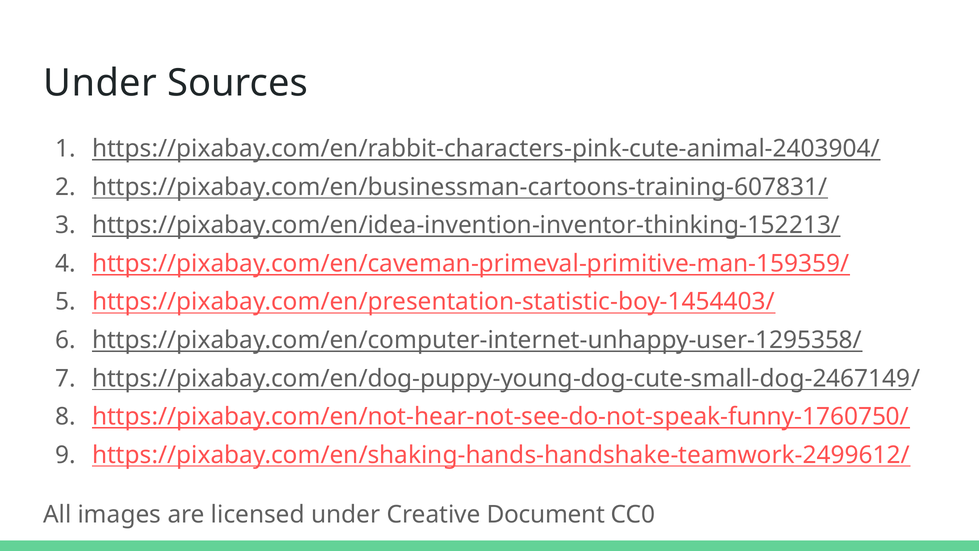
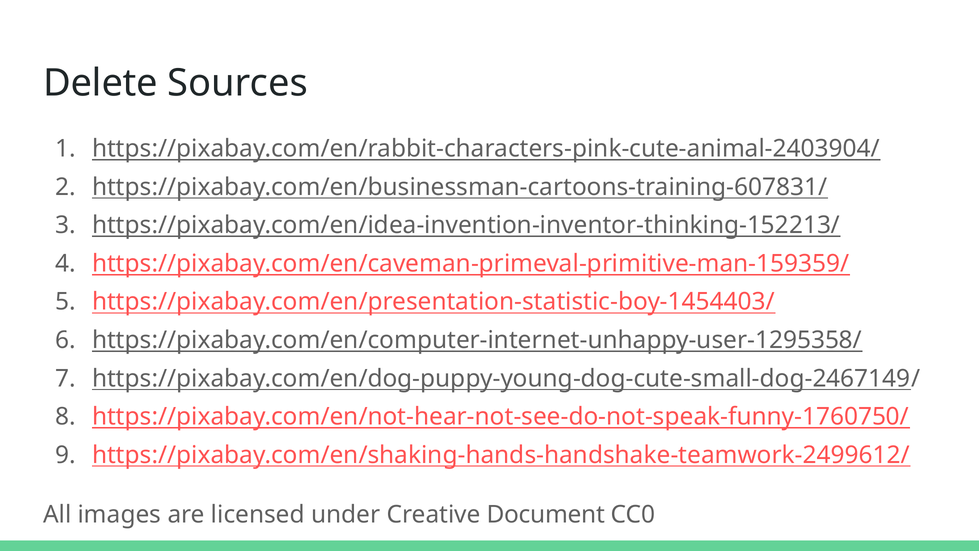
Under at (100, 83): Under -> Delete
